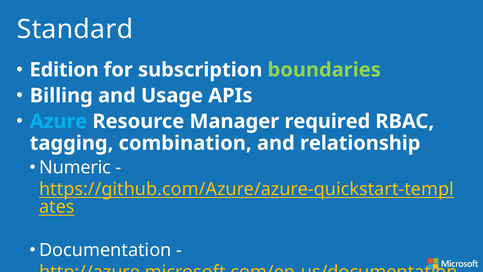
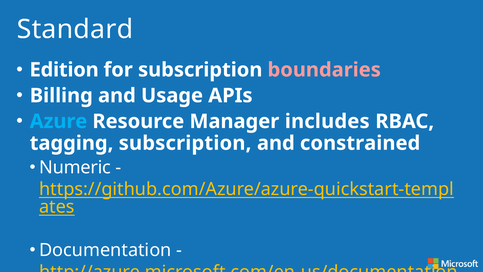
boundaries colour: light green -> pink
required: required -> includes
tagging combination: combination -> subscription
relationship: relationship -> constrained
